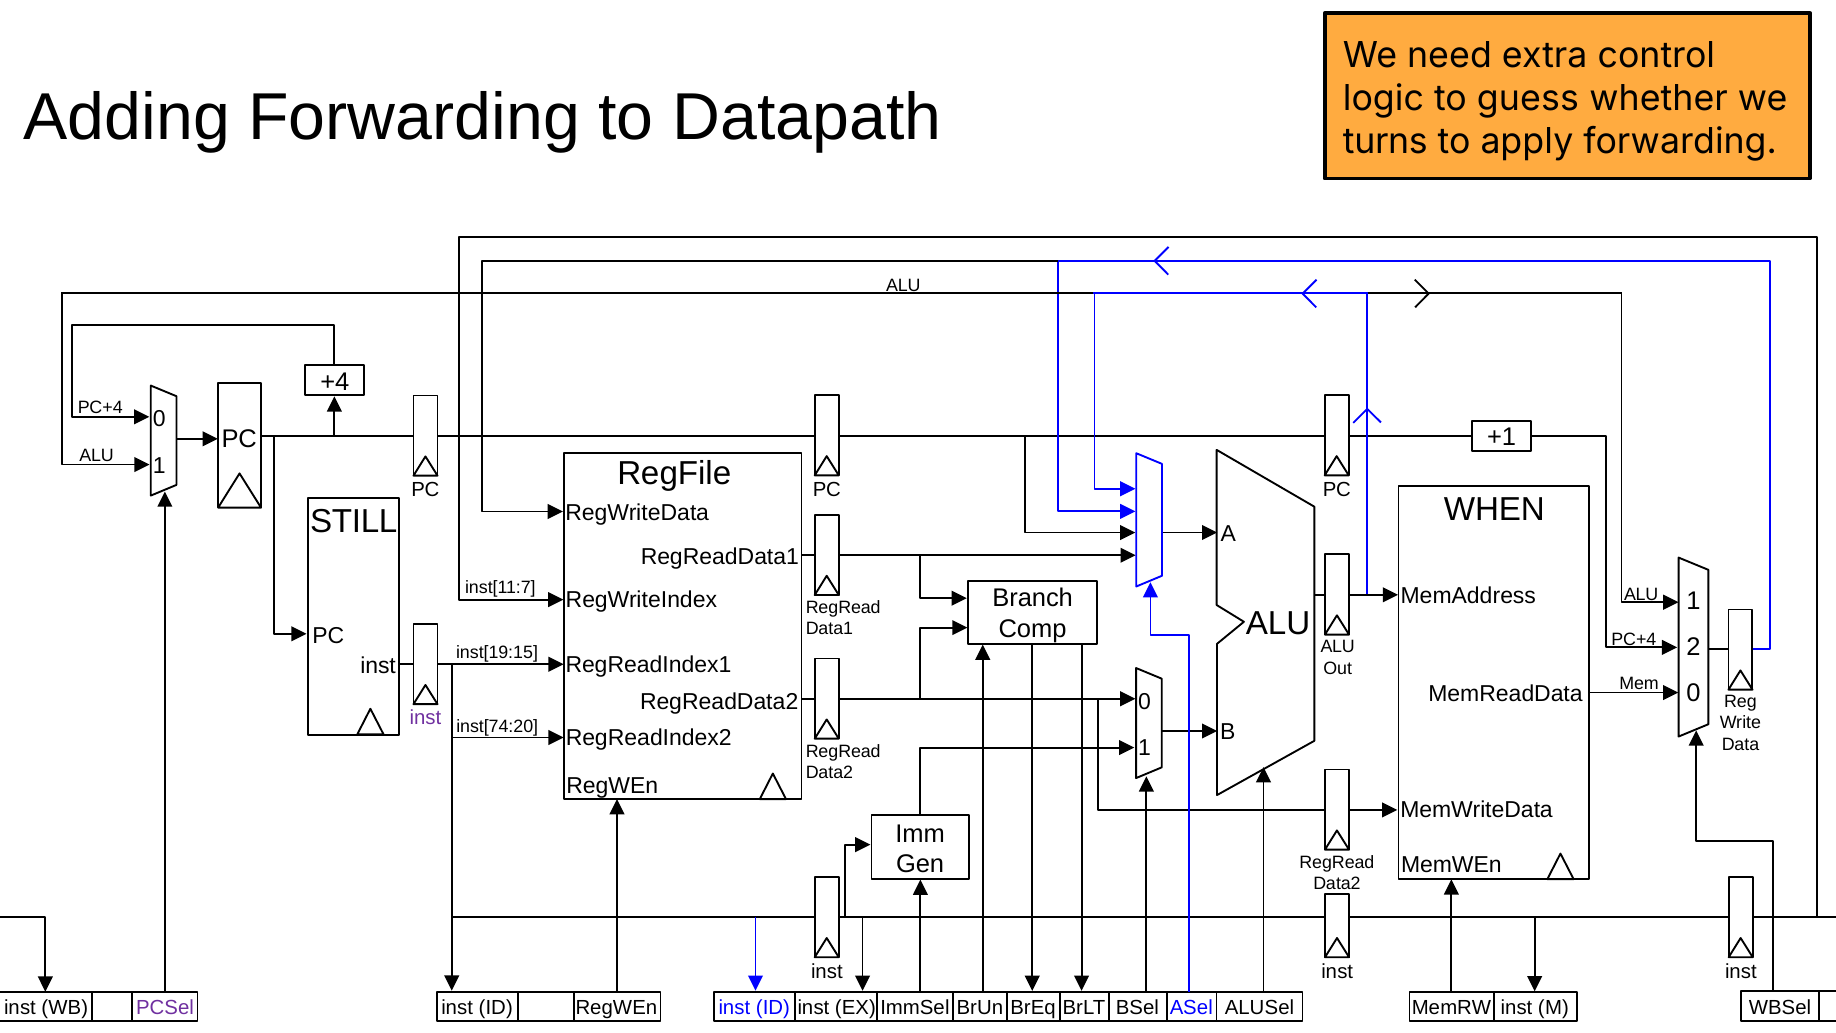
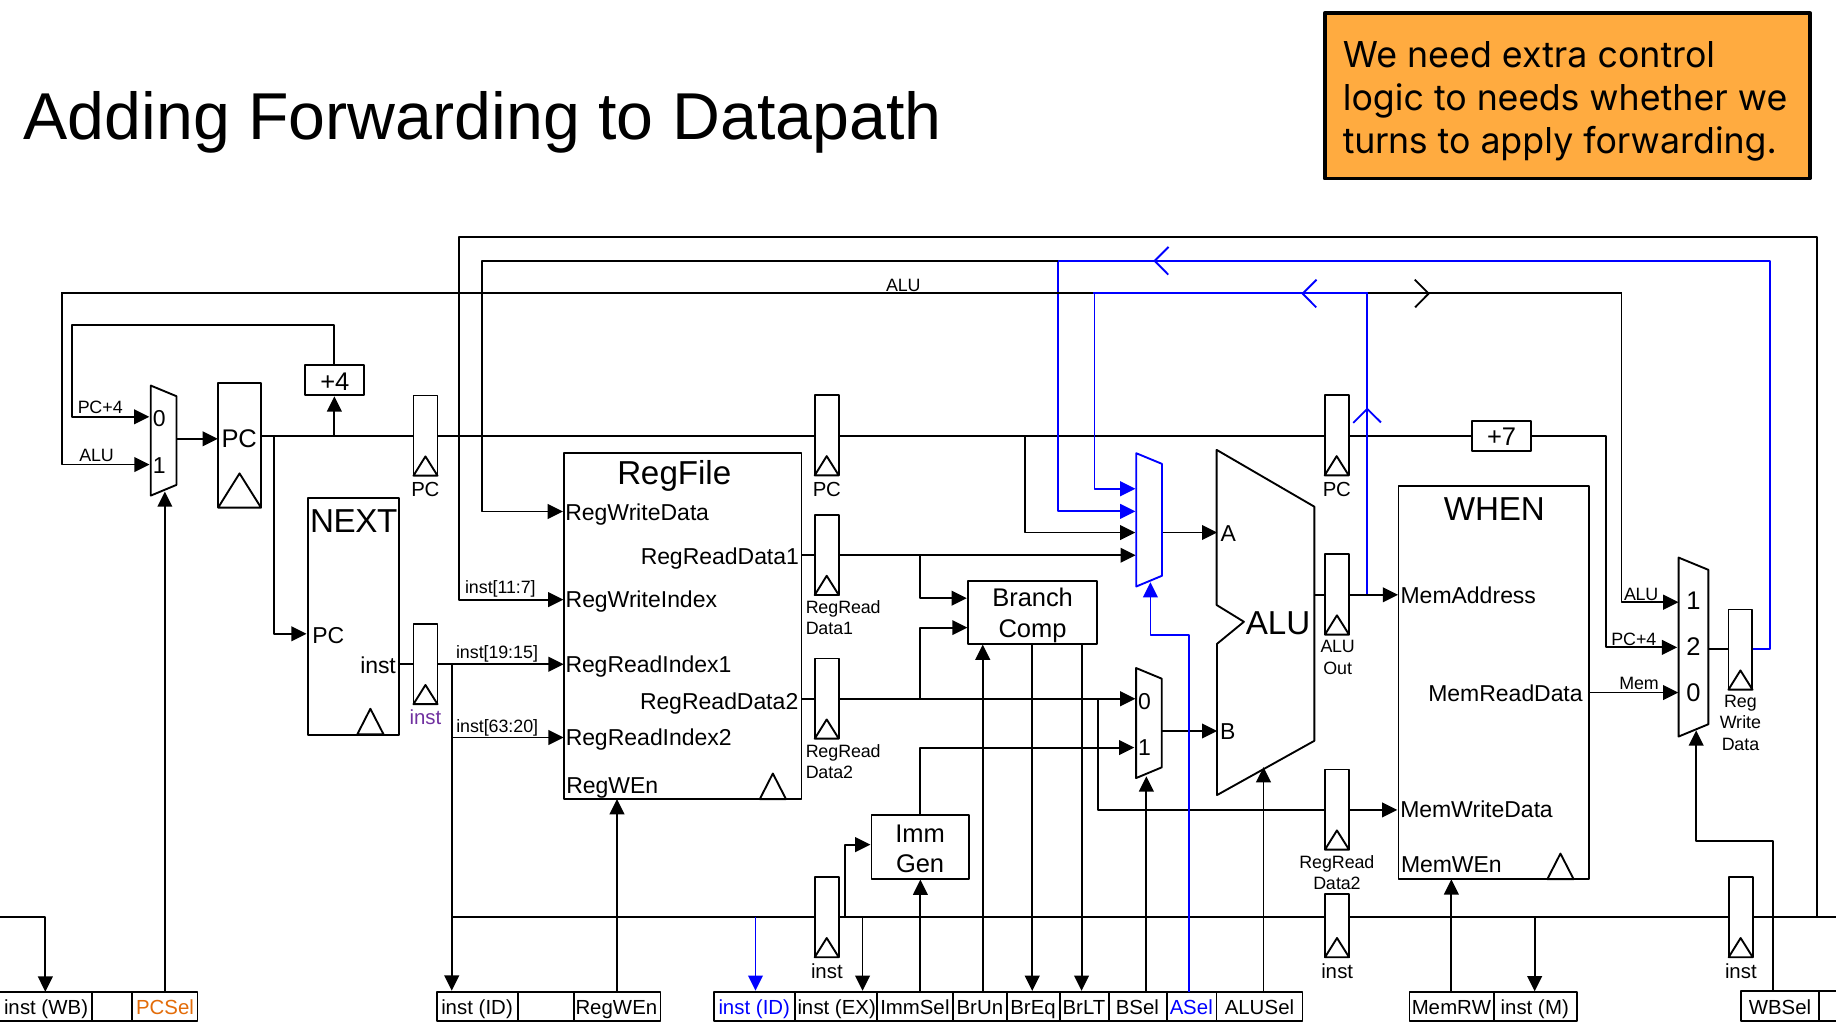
guess: guess -> needs
+1: +1 -> +7
STILL: STILL -> NEXT
inst[74:20: inst[74:20 -> inst[63:20
PCSel colour: purple -> orange
